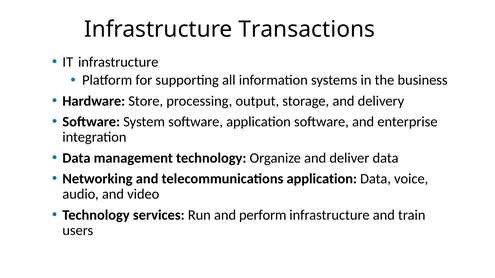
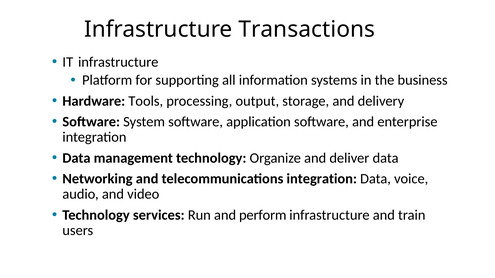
Store: Store -> Tools
telecommunications application: application -> integration
